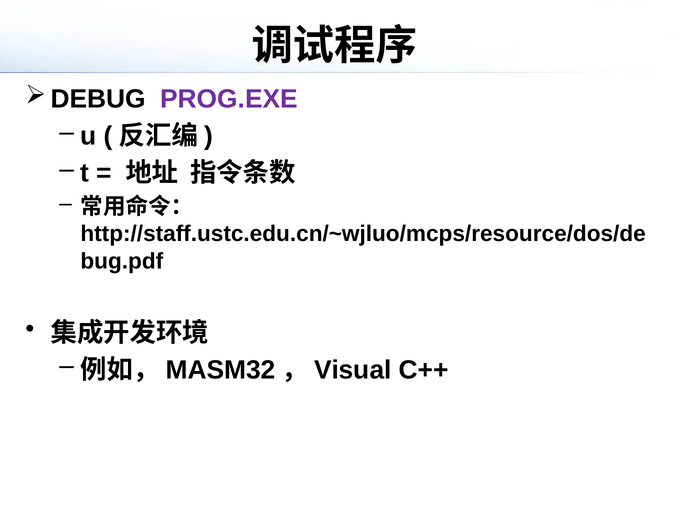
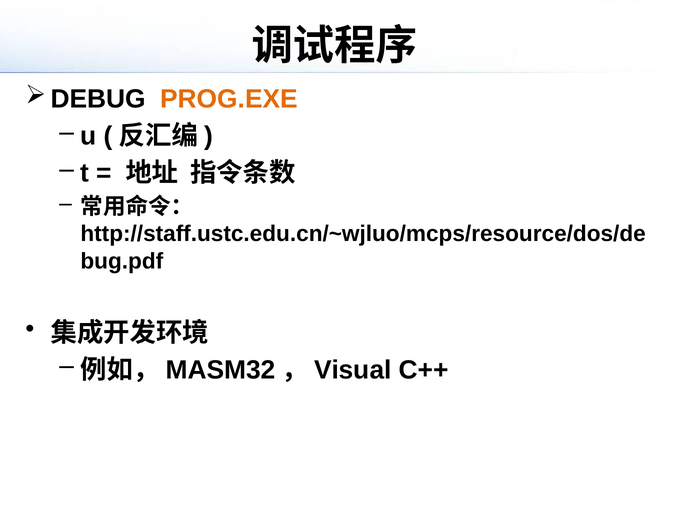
PROG.EXE colour: purple -> orange
